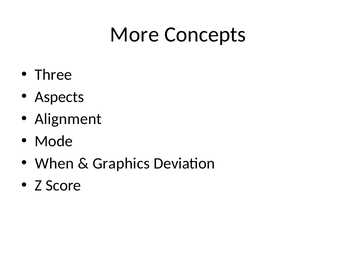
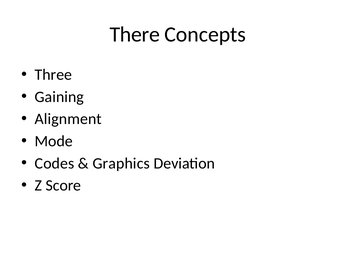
More: More -> There
Aspects: Aspects -> Gaining
When: When -> Codes
